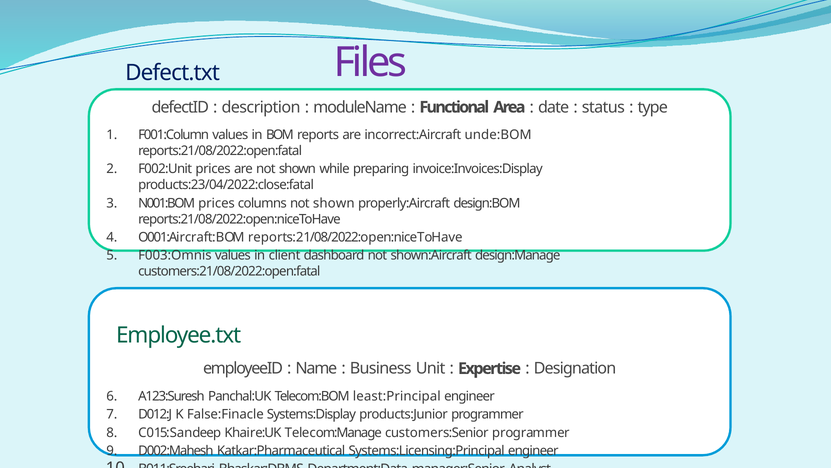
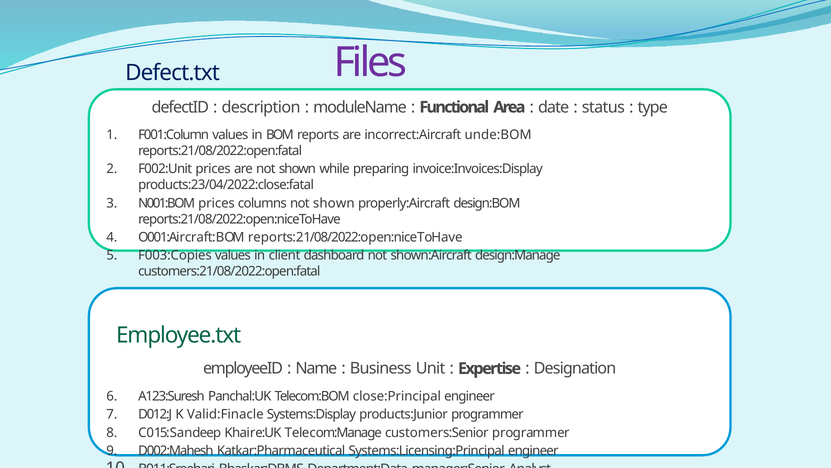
F003:Omnis: F003:Omnis -> F003:Copies
least:Principal: least:Principal -> close:Principal
False:Finacle: False:Finacle -> Valid:Finacle
